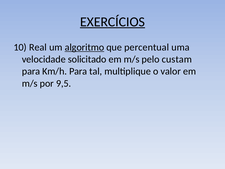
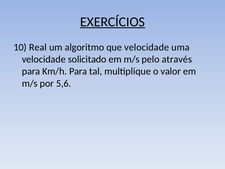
algoritmo underline: present -> none
que percentual: percentual -> velocidade
custam: custam -> através
9,5: 9,5 -> 5,6
